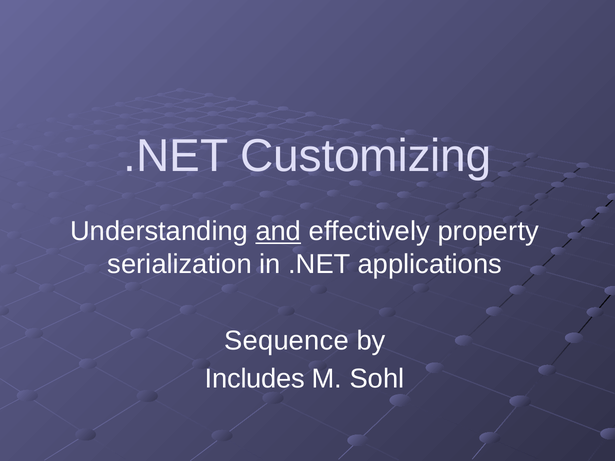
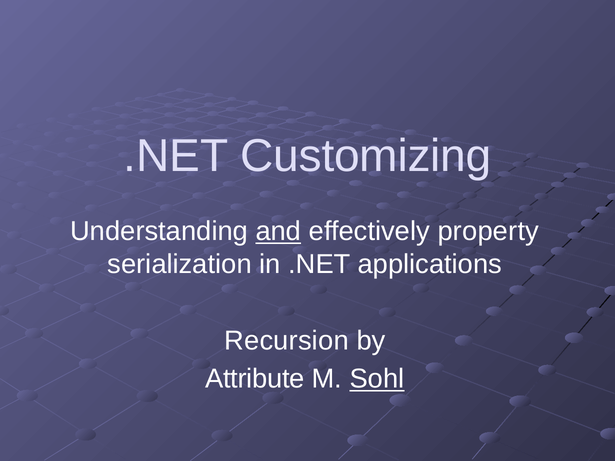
Sequence: Sequence -> Recursion
Includes: Includes -> Attribute
Sohl underline: none -> present
